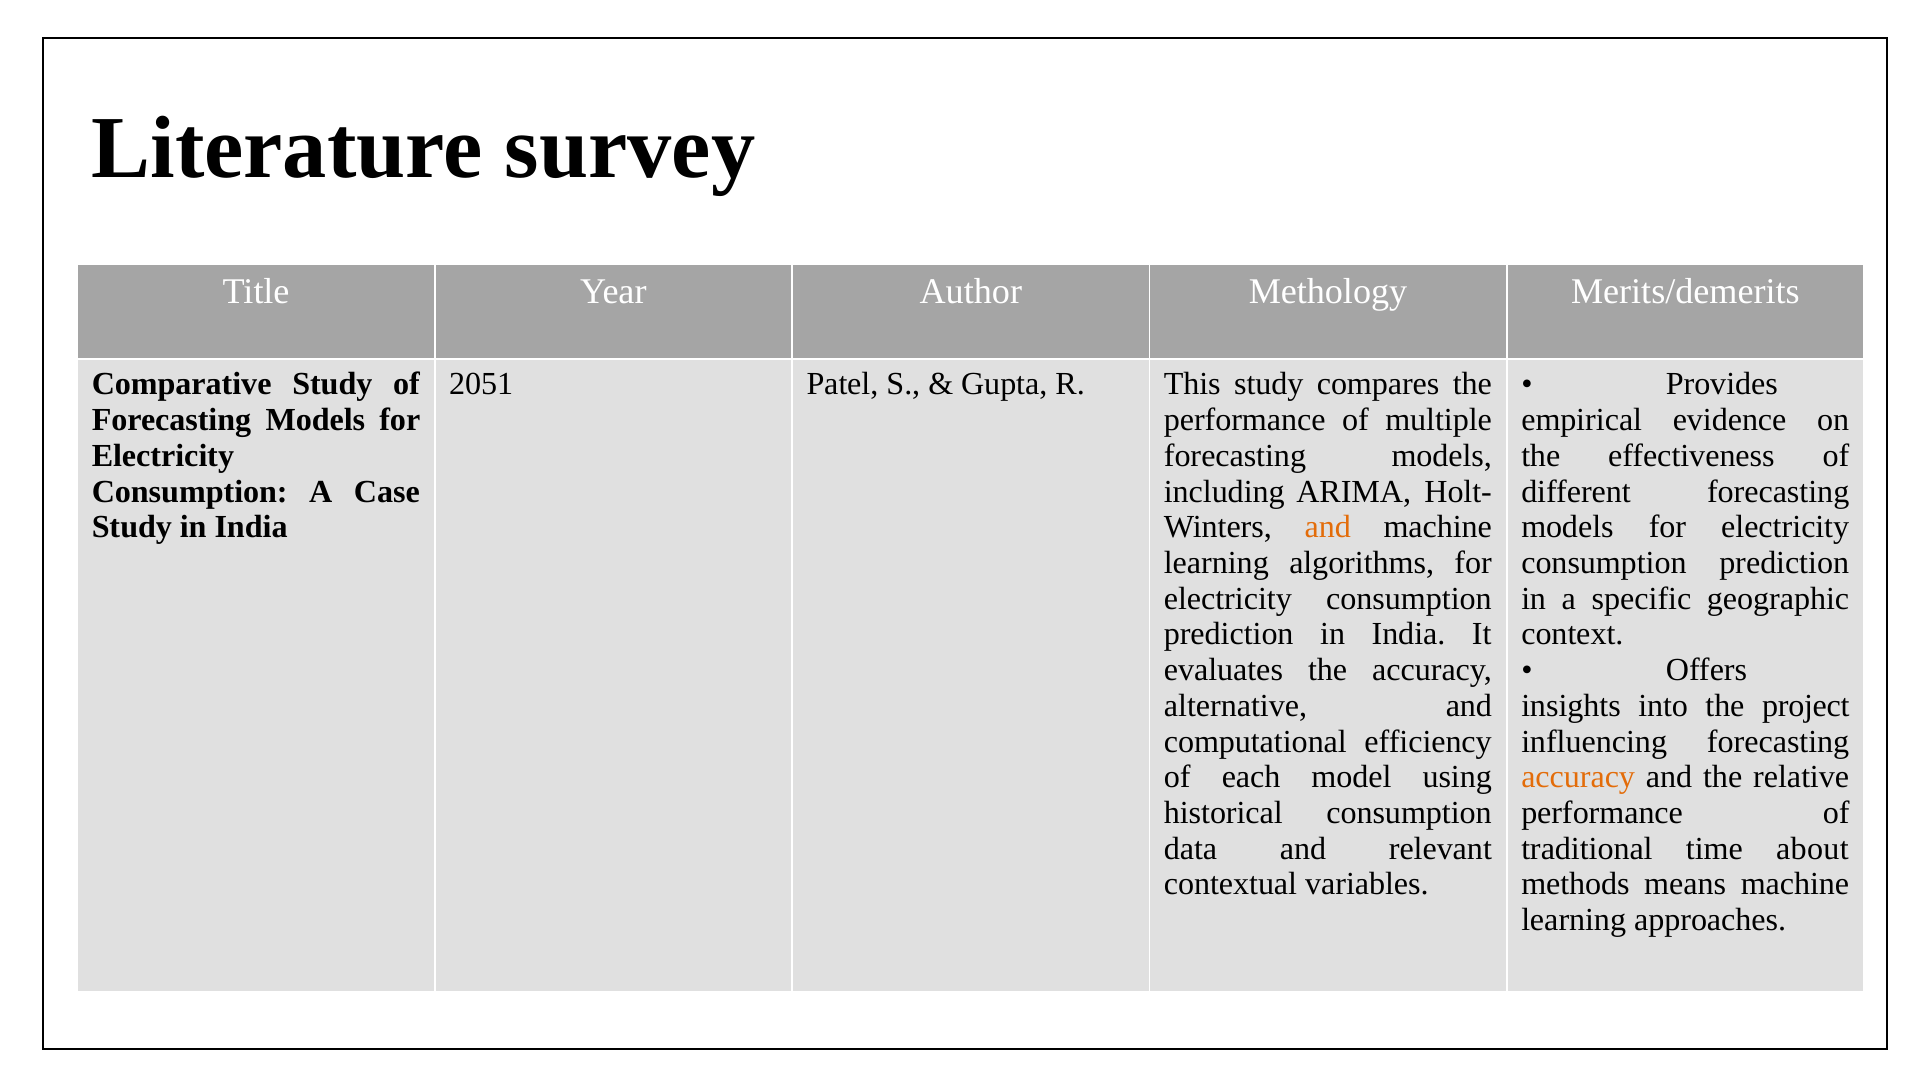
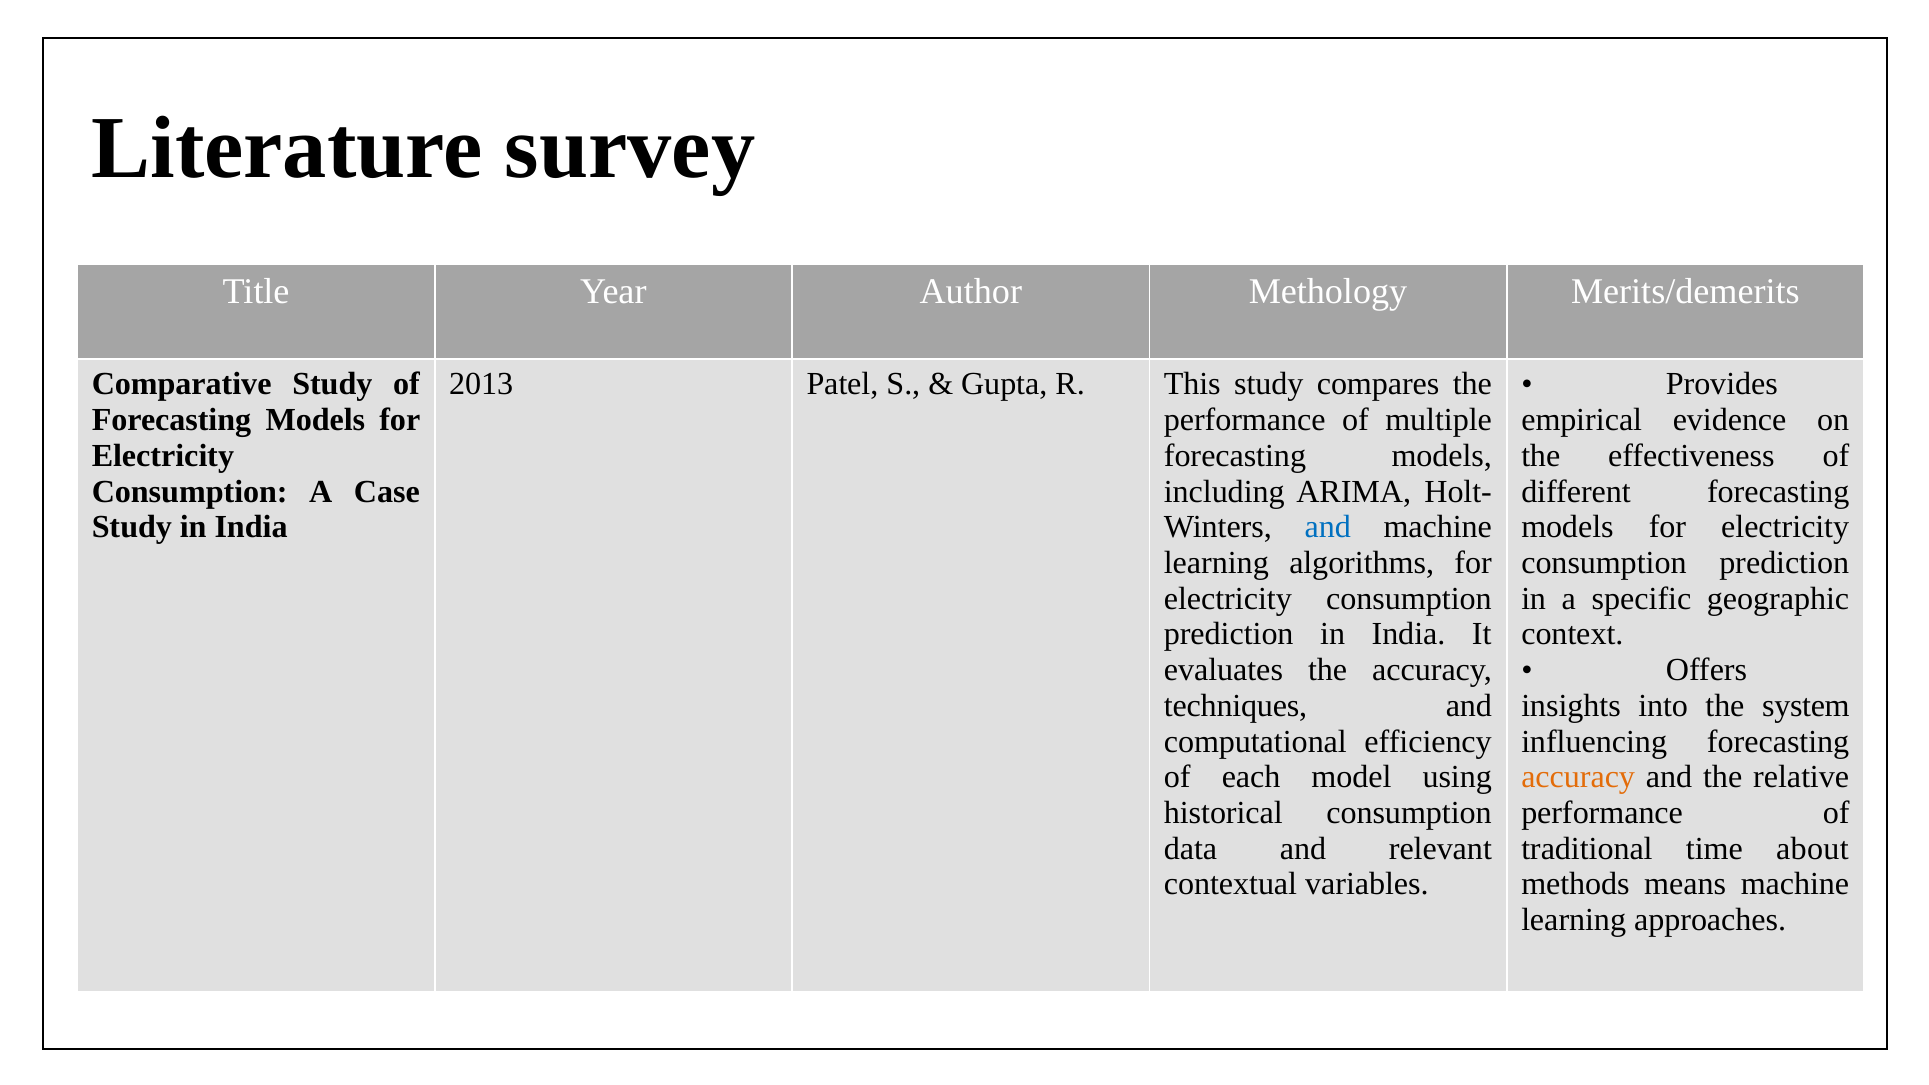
2051: 2051 -> 2013
and at (1328, 527) colour: orange -> blue
alternative: alternative -> techniques
project: project -> system
